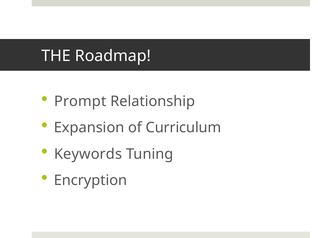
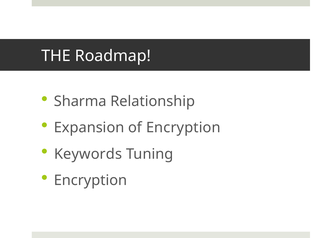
Prompt: Prompt -> Sharma
of Curriculum: Curriculum -> Encryption
